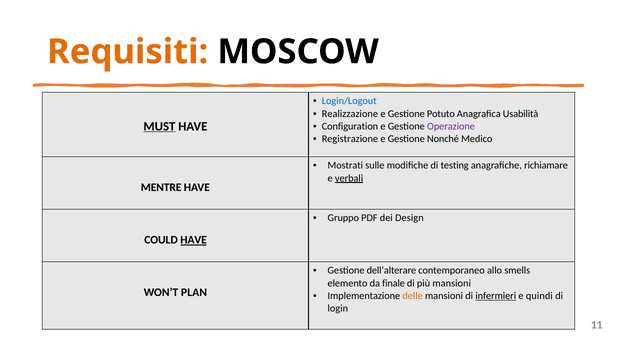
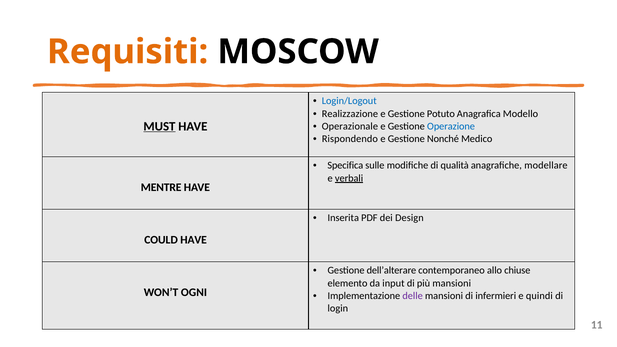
Usabilità: Usabilità -> Modello
Configuration: Configuration -> Operazionale
Operazione colour: purple -> blue
Registrazione: Registrazione -> Rispondendo
Mostrati: Mostrati -> Specifica
testing: testing -> qualità
richiamare: richiamare -> modellare
Gruppo: Gruppo -> Inserita
HAVE at (194, 240) underline: present -> none
smells: smells -> chiuse
finale: finale -> input
PLAN: PLAN -> OGNI
delle colour: orange -> purple
infermieri underline: present -> none
